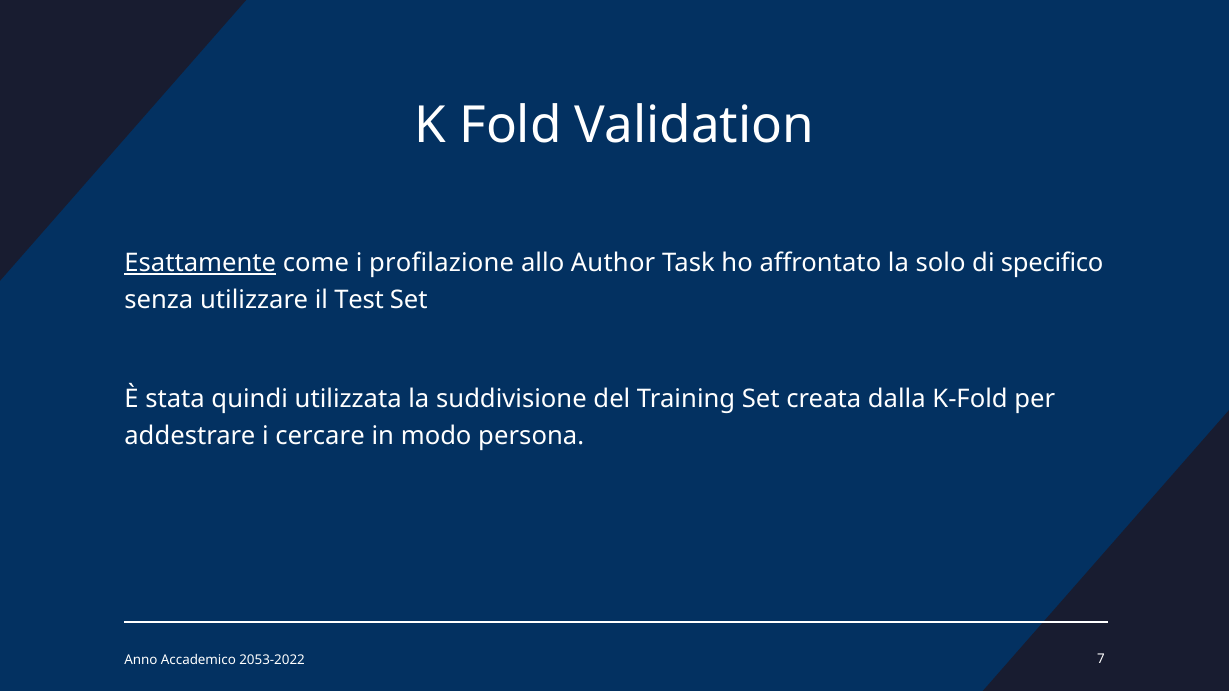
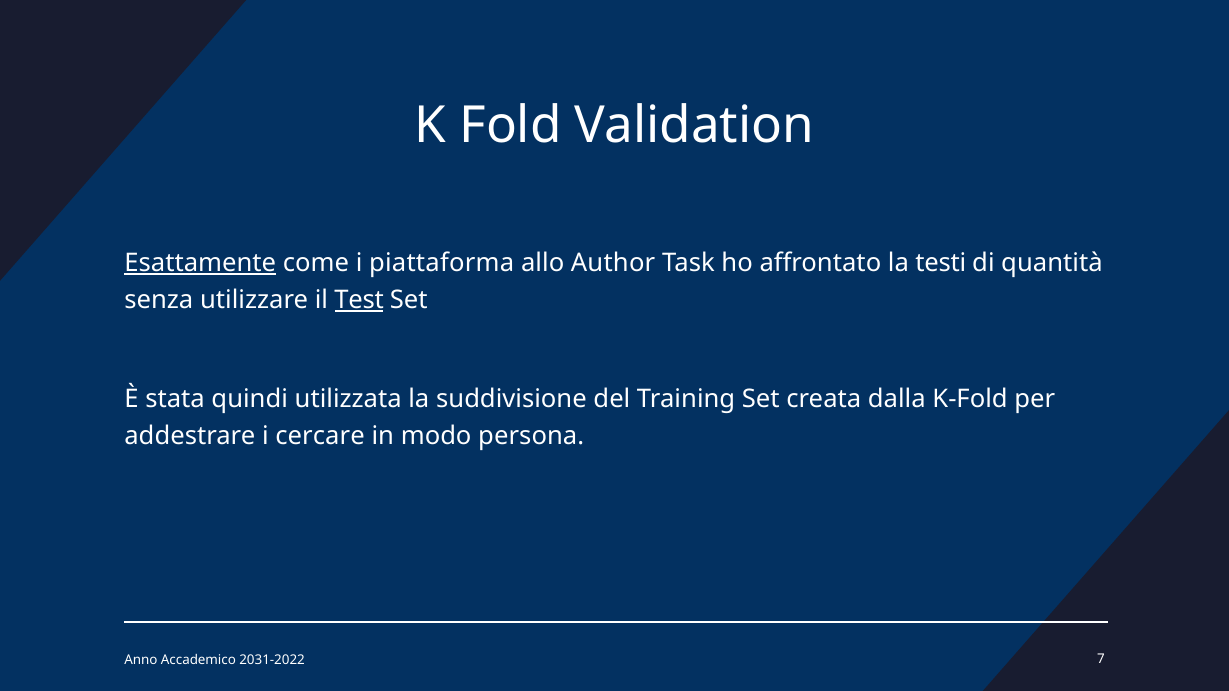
profilazione: profilazione -> piattaforma
solo: solo -> testi
specifico: specifico -> quantità
Test underline: none -> present
2053-2022: 2053-2022 -> 2031-2022
